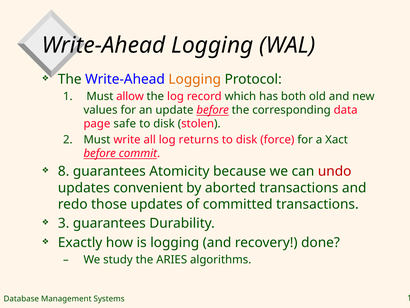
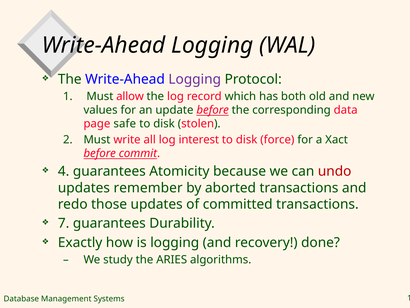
Logging at (195, 79) colour: orange -> purple
returns: returns -> interest
8: 8 -> 4
convenient: convenient -> remember
3: 3 -> 7
